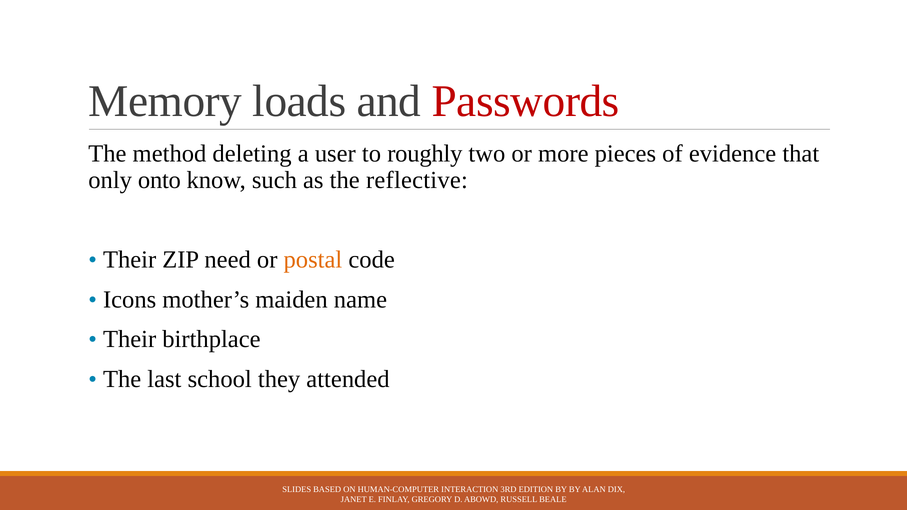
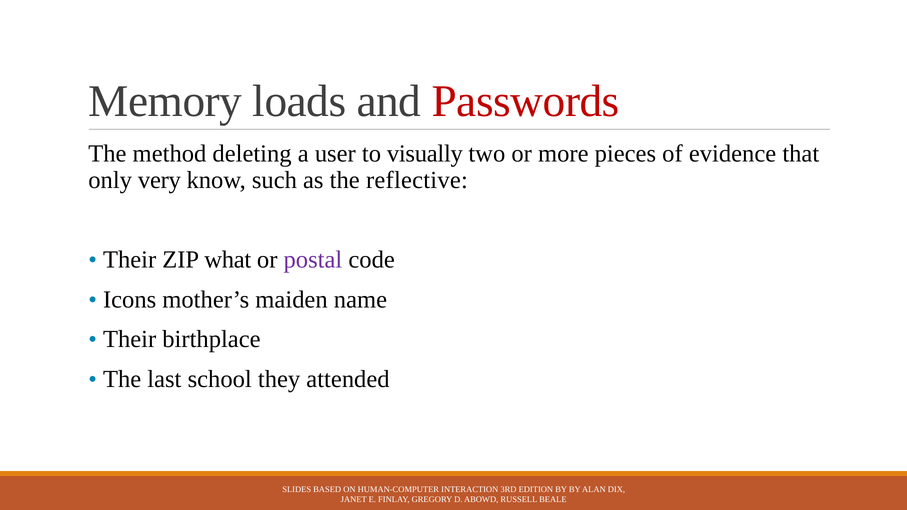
roughly: roughly -> visually
onto: onto -> very
need: need -> what
postal colour: orange -> purple
